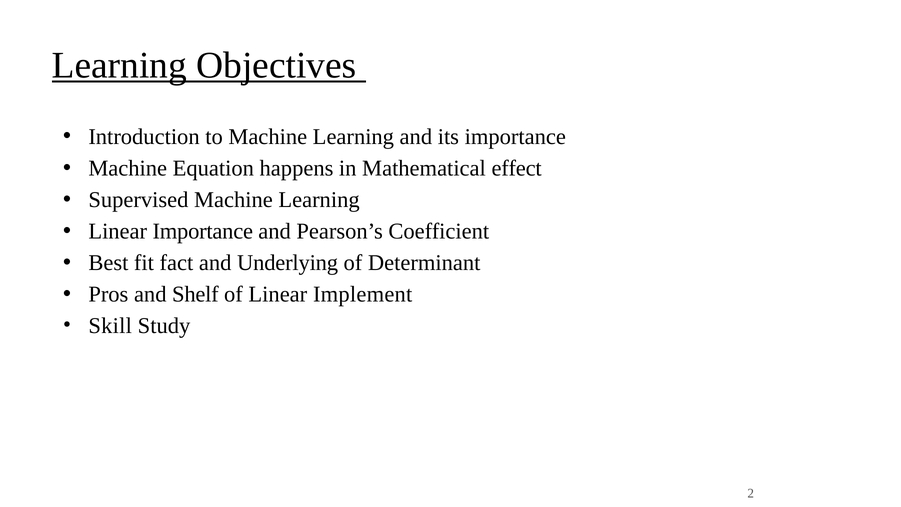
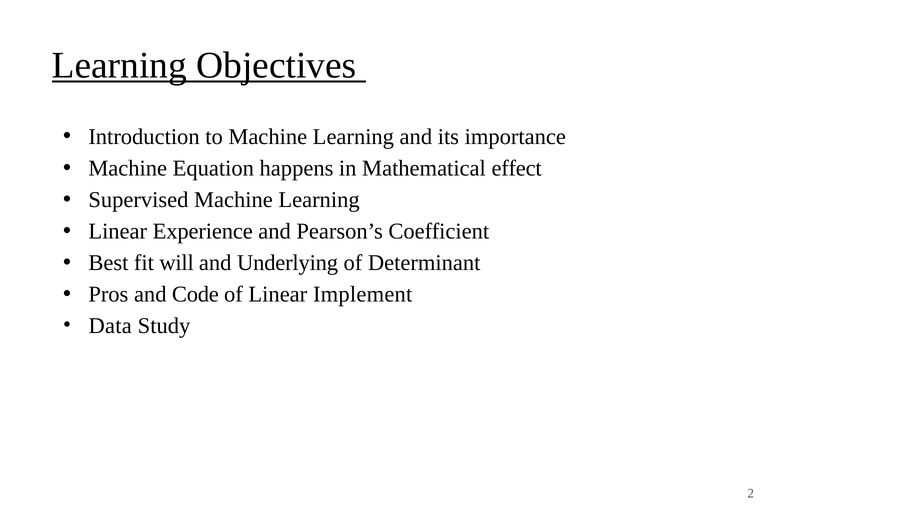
Linear Importance: Importance -> Experience
fact: fact -> will
Shelf: Shelf -> Code
Skill: Skill -> Data
